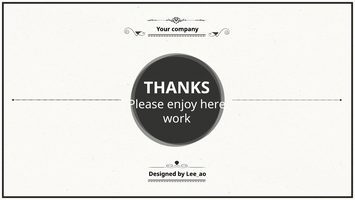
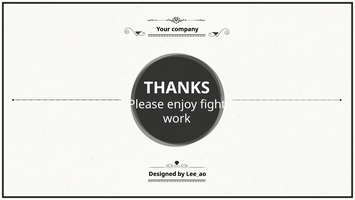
here: here -> fight
